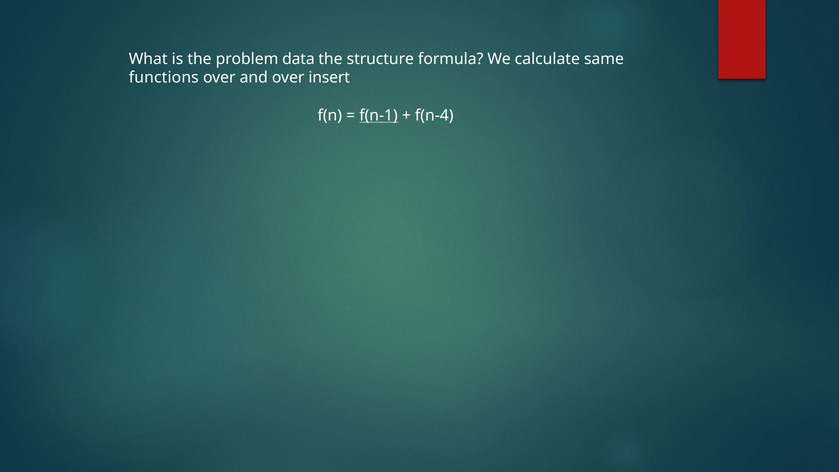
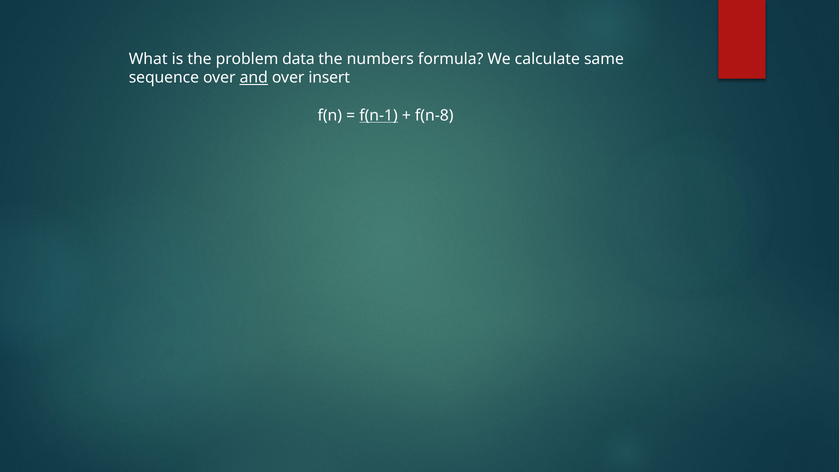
structure: structure -> numbers
functions: functions -> sequence
and underline: none -> present
f(n-4: f(n-4 -> f(n-8
